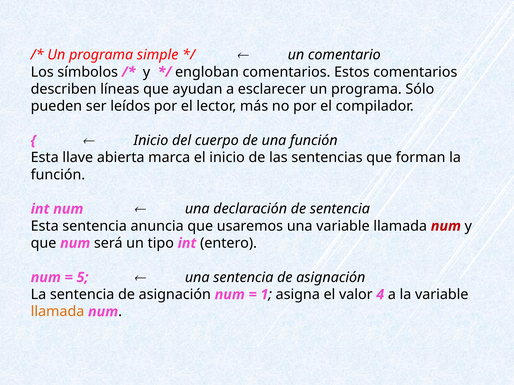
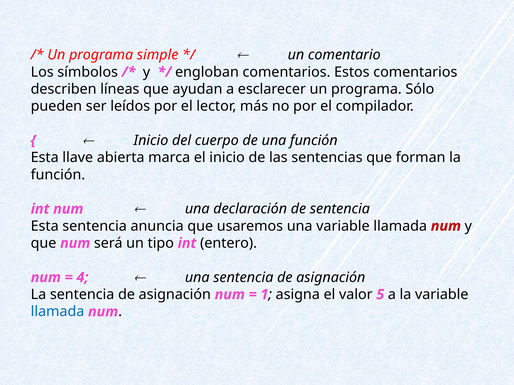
5: 5 -> 4
4: 4 -> 5
llamada at (58, 312) colour: orange -> blue
